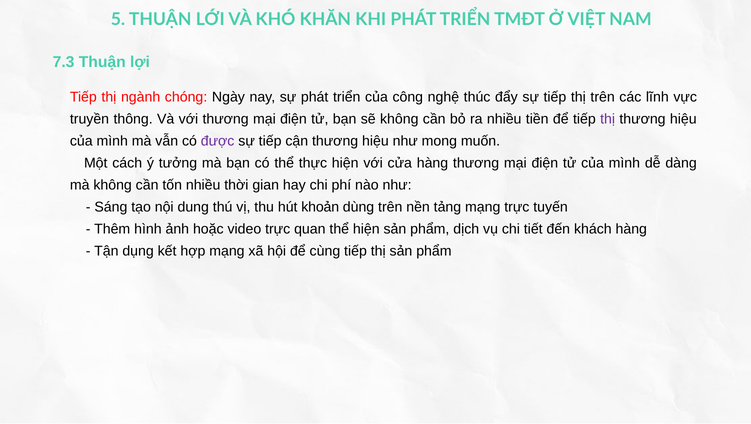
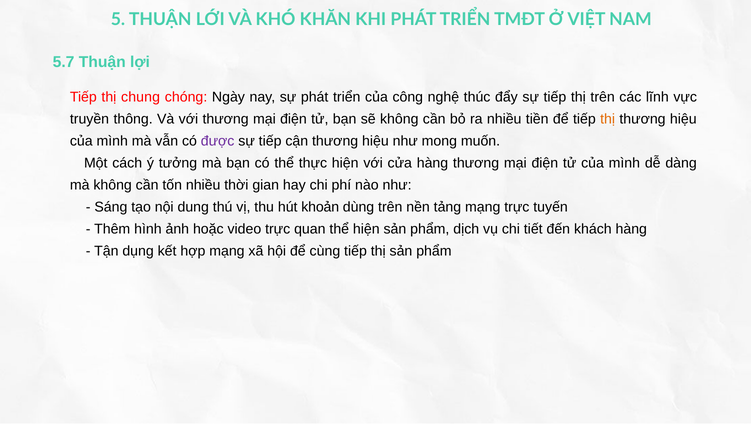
7.3: 7.3 -> 5.7
ngành: ngành -> chung
thị at (608, 119) colour: purple -> orange
